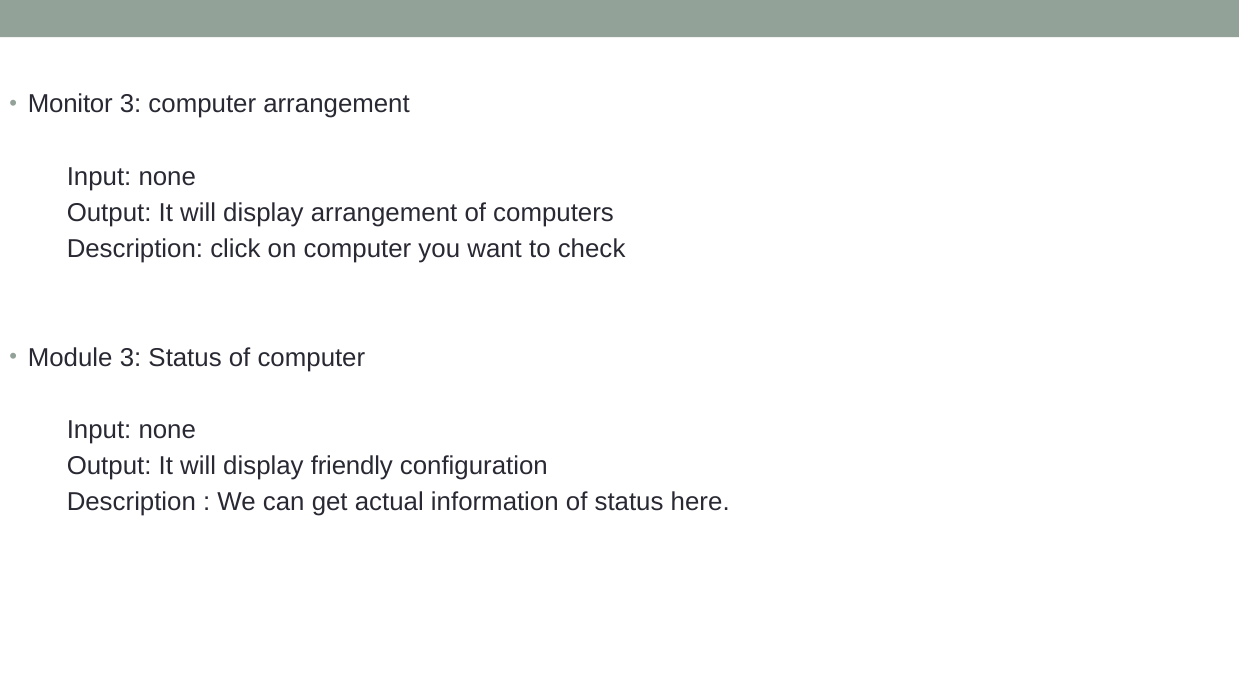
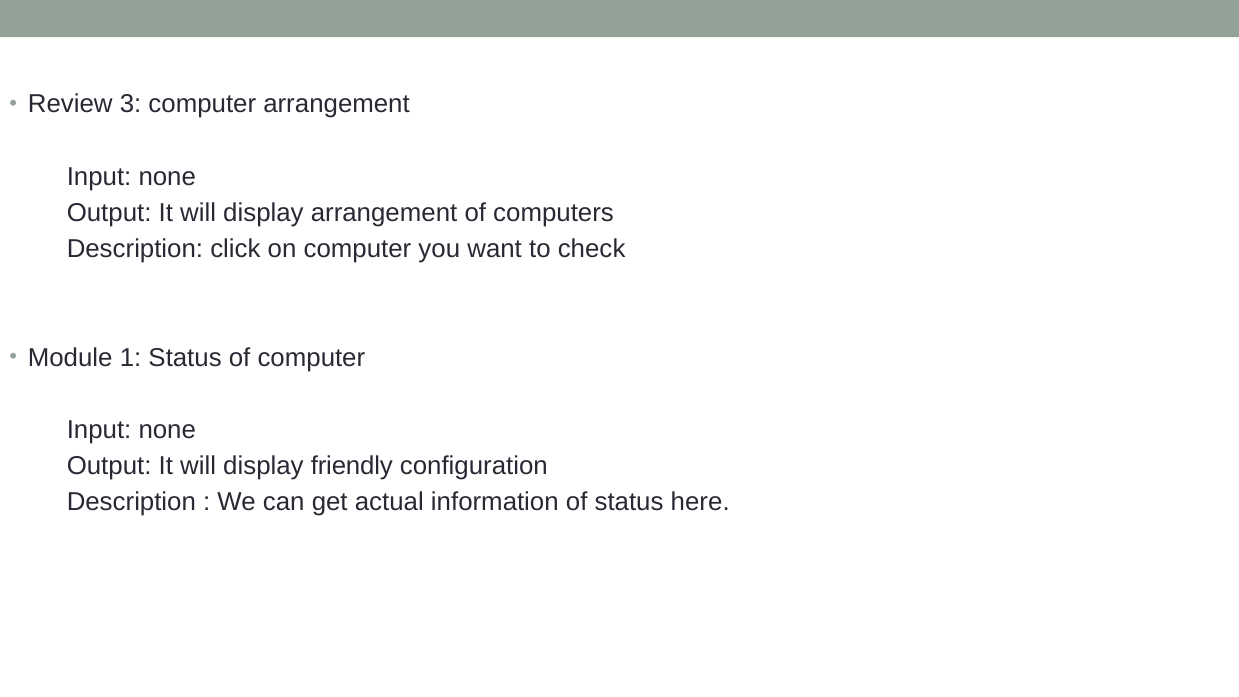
Monitor: Monitor -> Review
Module 3: 3 -> 1
